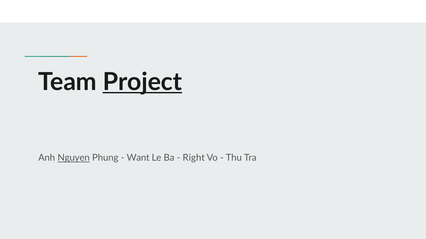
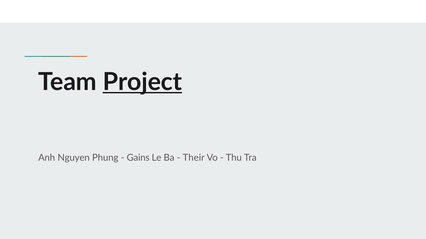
Nguyen underline: present -> none
Want: Want -> Gains
Right: Right -> Their
